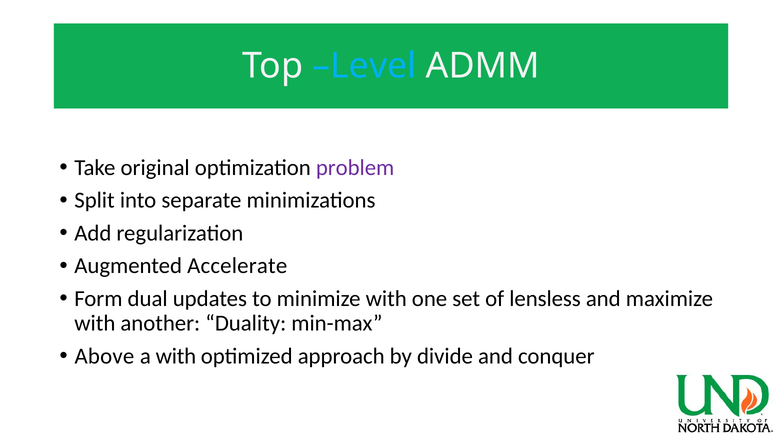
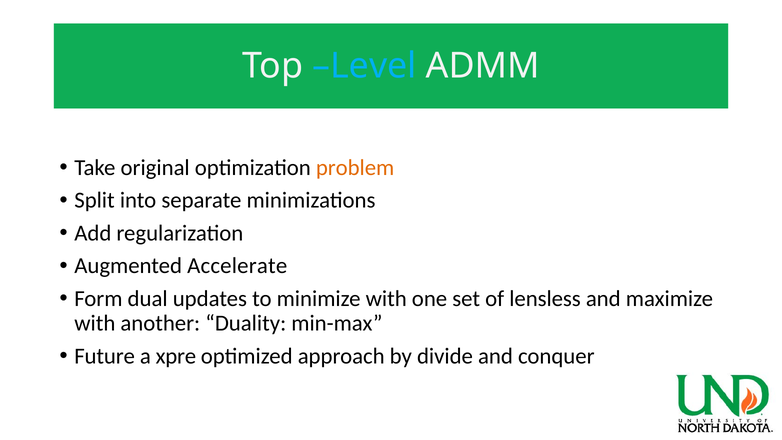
problem colour: purple -> orange
Above: Above -> Future
a with: with -> xpre
